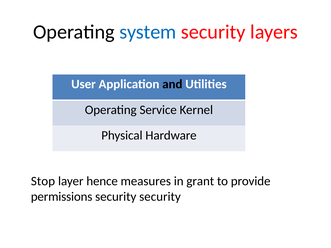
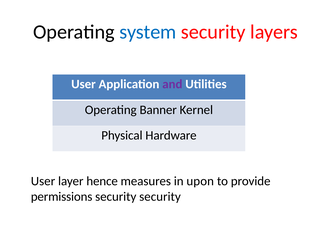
and colour: black -> purple
Service: Service -> Banner
Stop at (43, 181): Stop -> User
grant: grant -> upon
